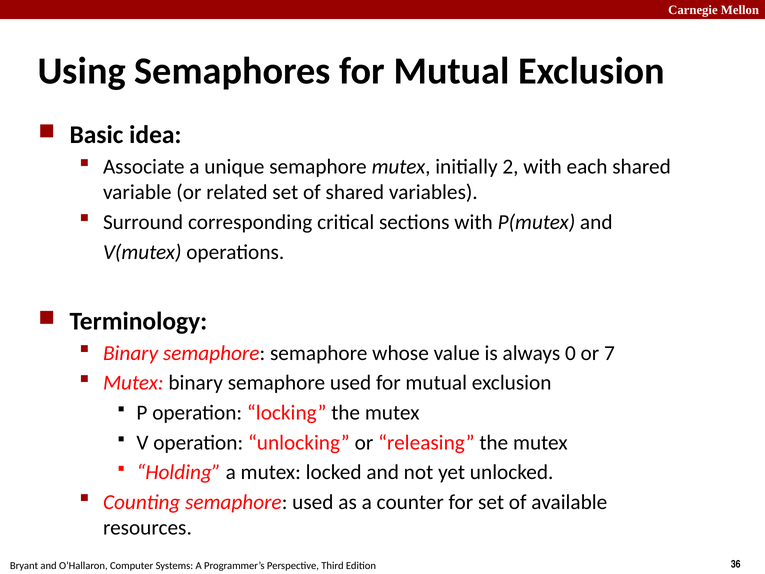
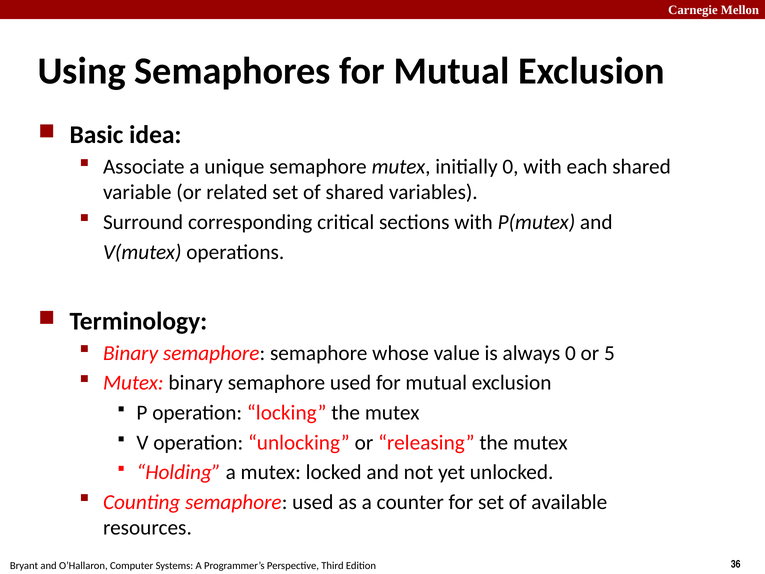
initially 2: 2 -> 0
7: 7 -> 5
